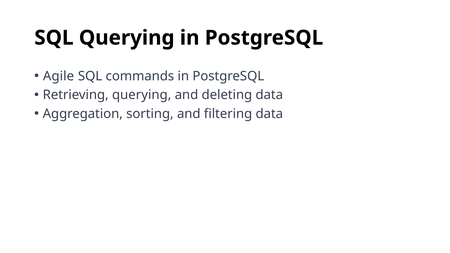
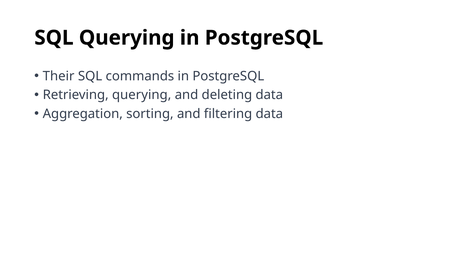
Agile: Agile -> Their
